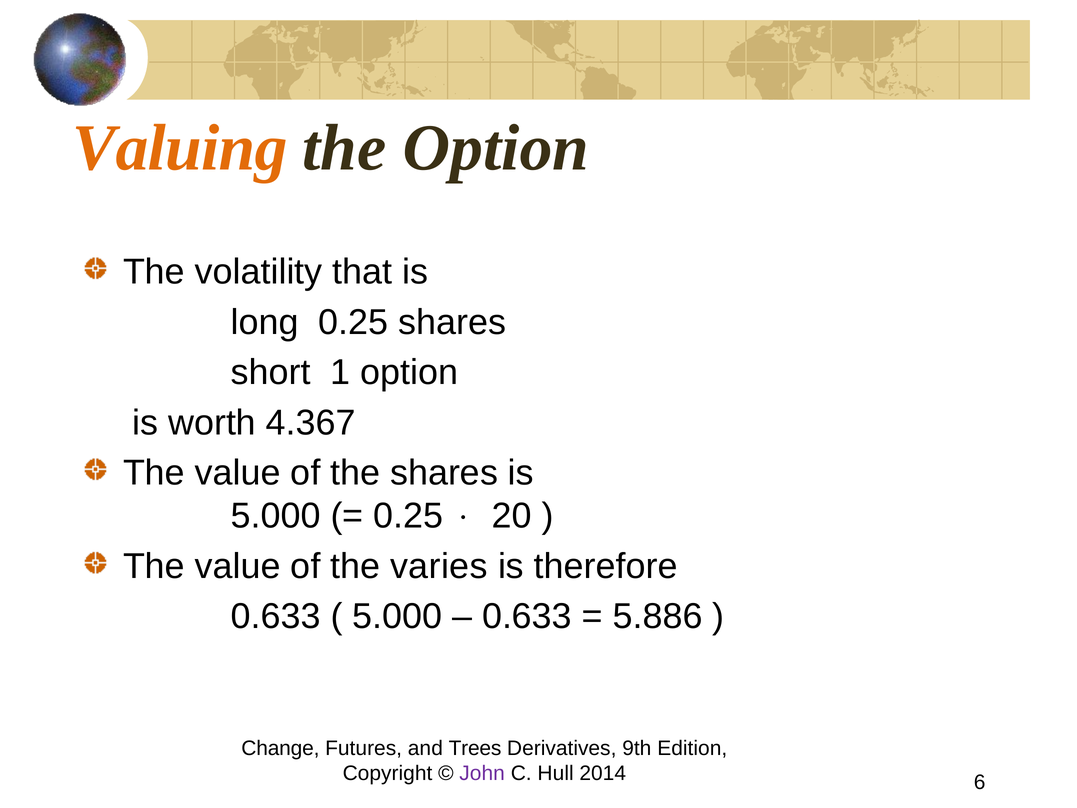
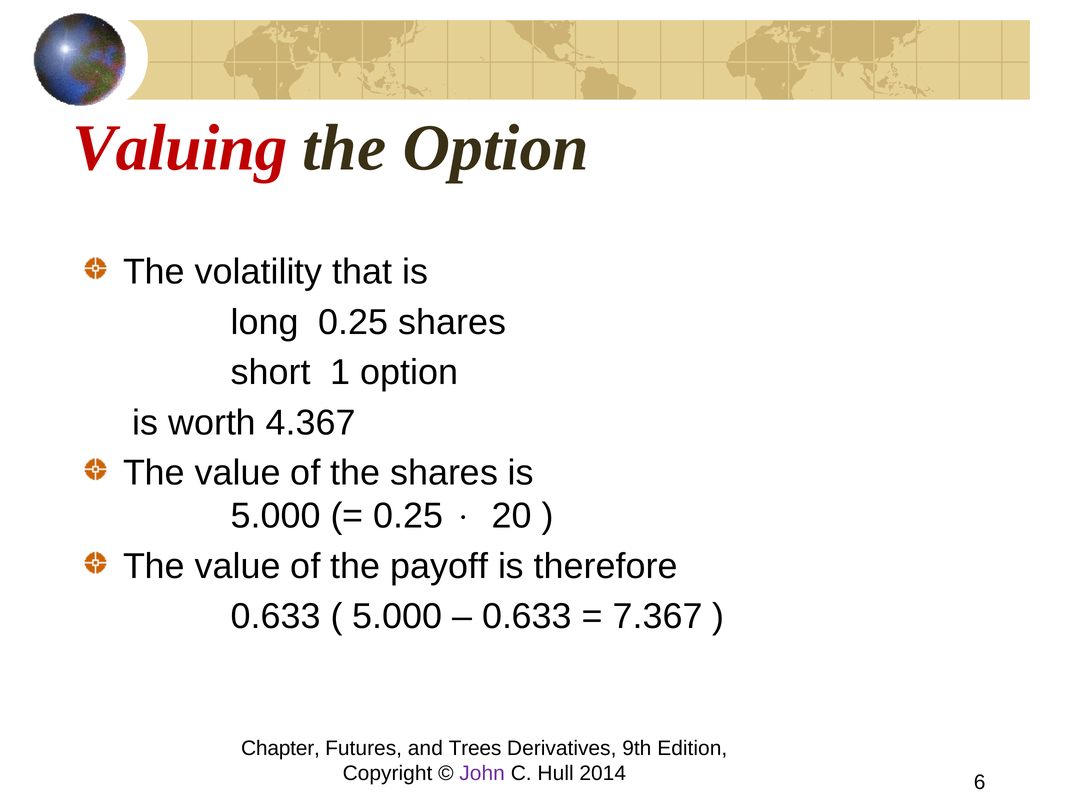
Valuing colour: orange -> red
varies: varies -> payoff
5.886: 5.886 -> 7.367
Change: Change -> Chapter
